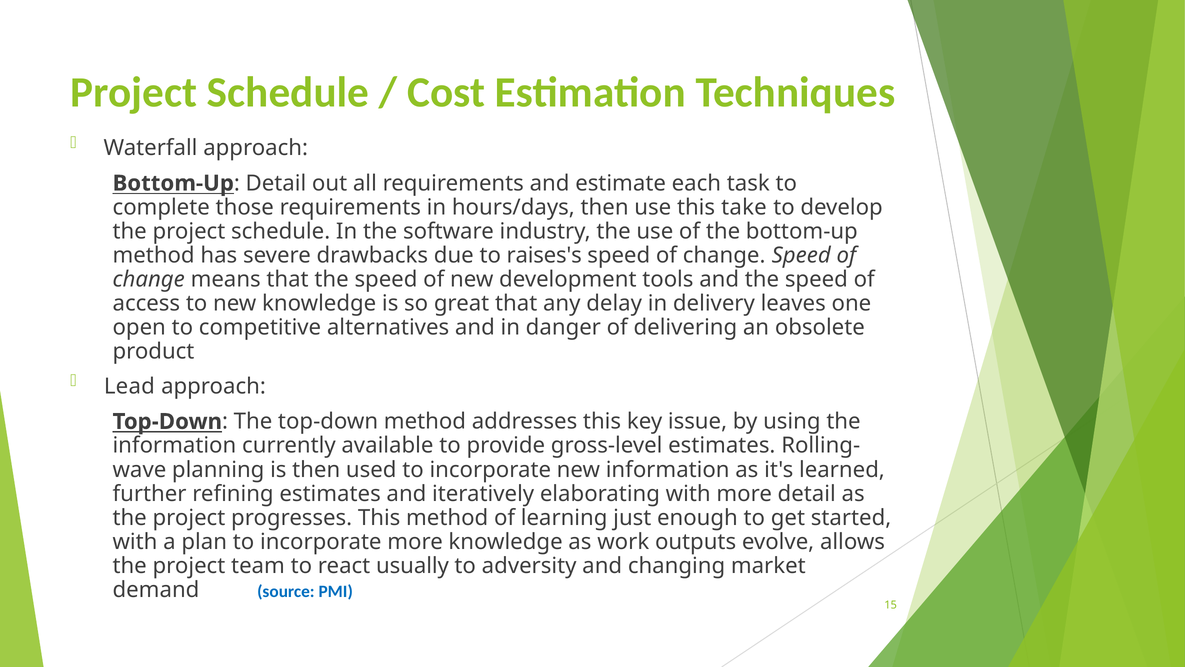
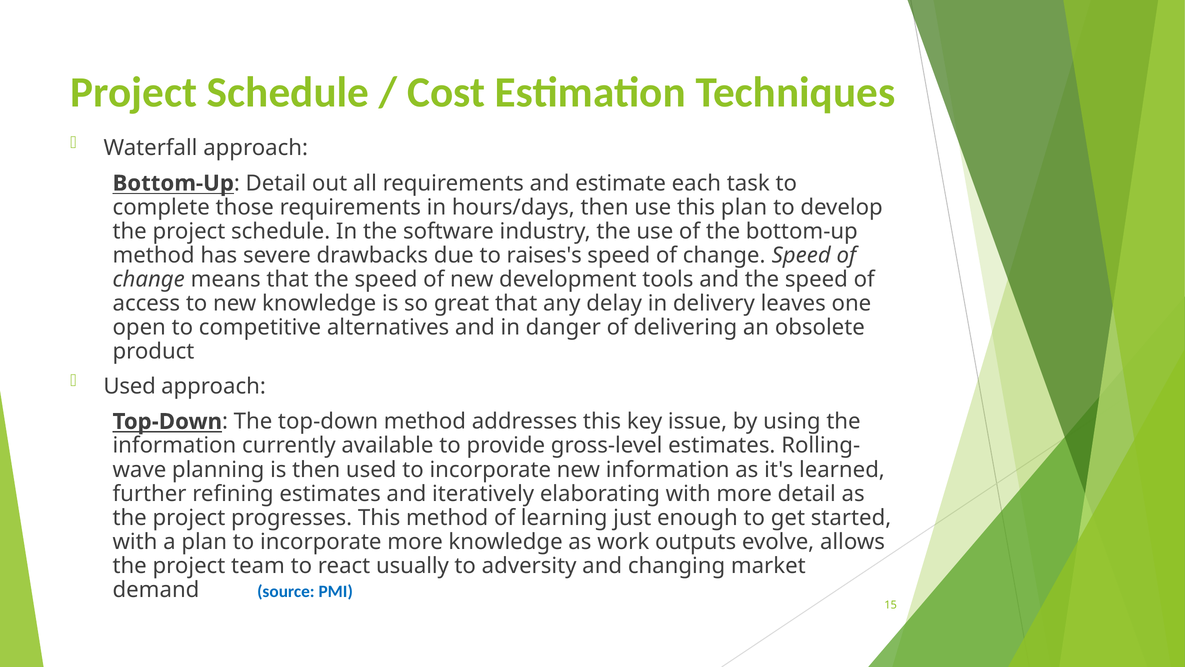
this take: take -> plan
Lead at (129, 386): Lead -> Used
